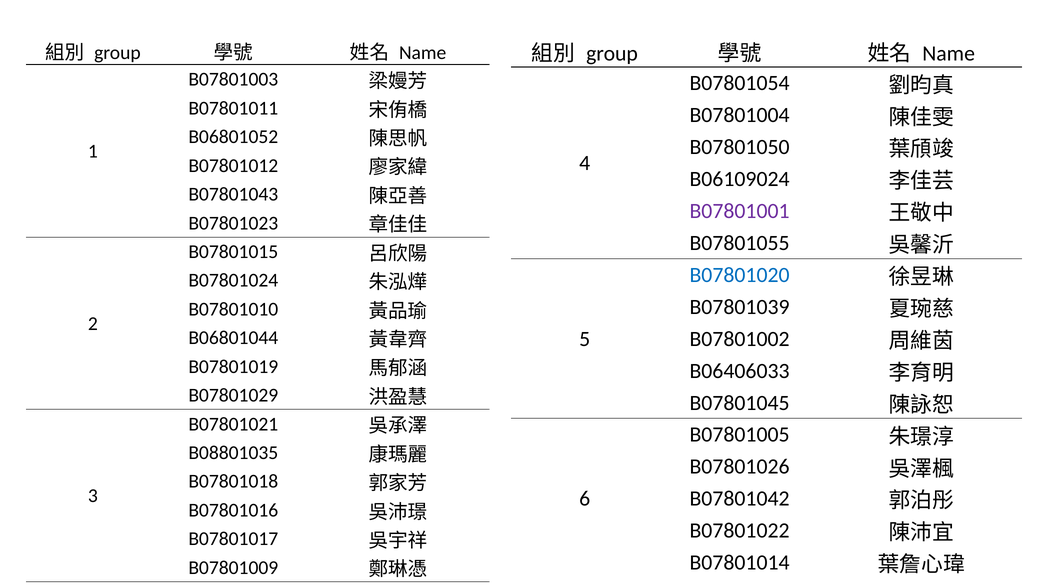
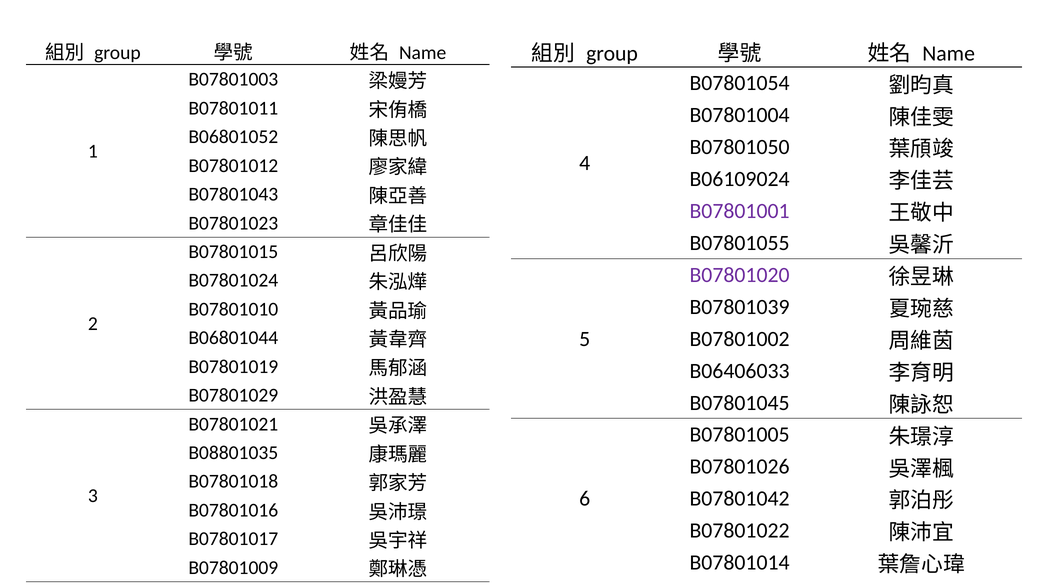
B07801020 colour: blue -> purple
